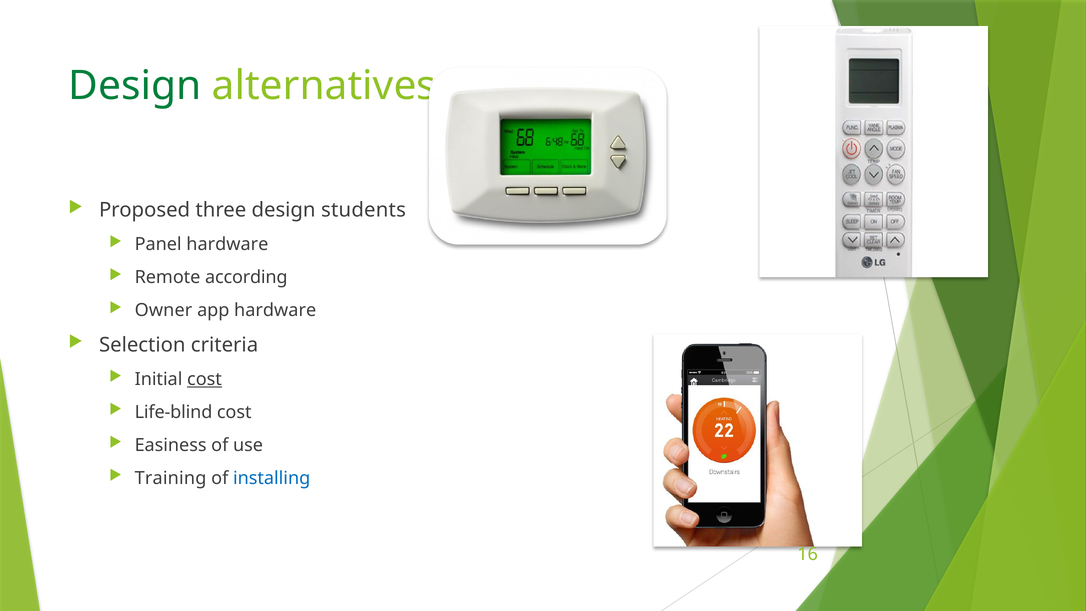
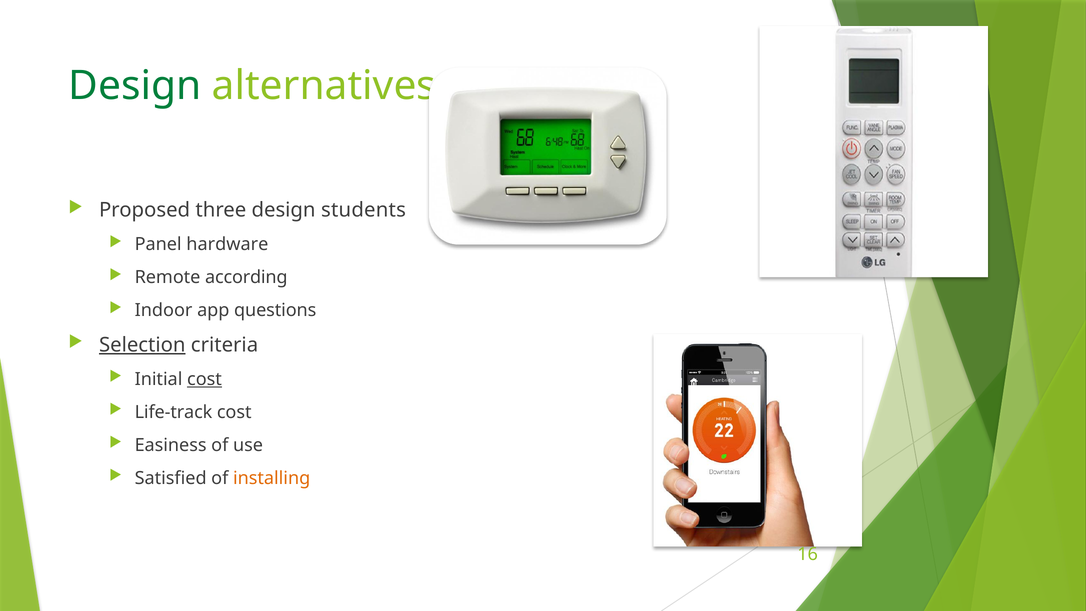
Owner: Owner -> Indoor
app hardware: hardware -> questions
Selection underline: none -> present
Life-blind: Life-blind -> Life-track
Training: Training -> Satisfied
installing colour: blue -> orange
